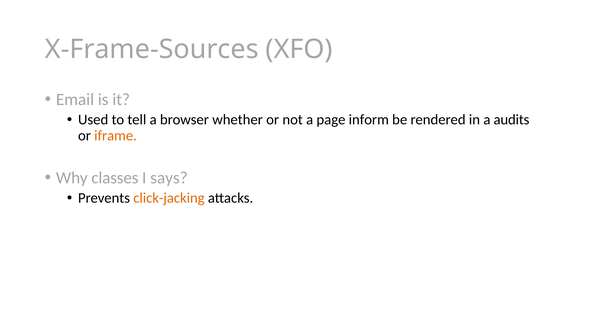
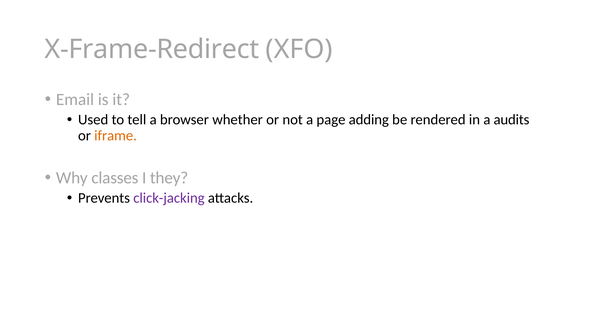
X-Frame-Sources: X-Frame-Sources -> X-Frame-Redirect
inform: inform -> adding
says: says -> they
click-jacking colour: orange -> purple
